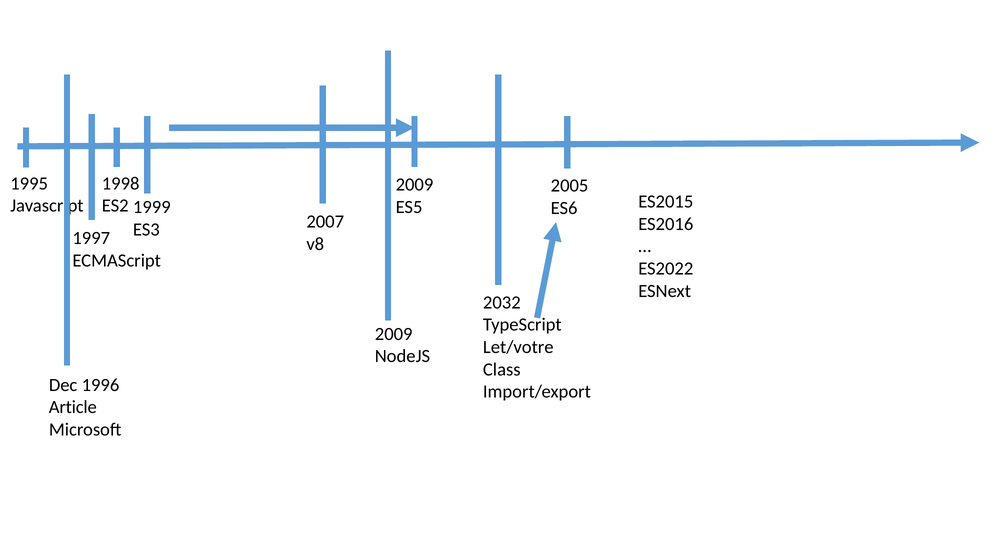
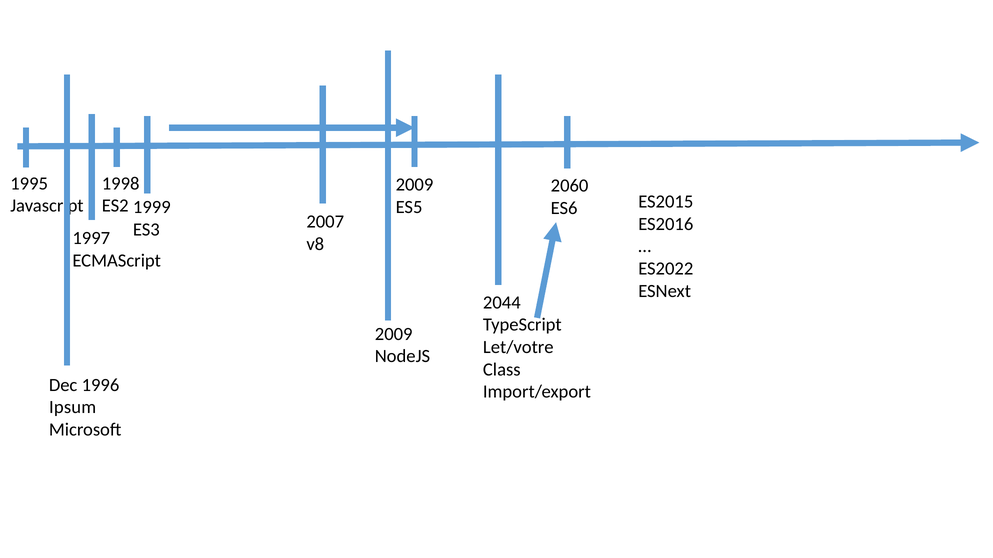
2005: 2005 -> 2060
2032: 2032 -> 2044
Article: Article -> Ipsum
